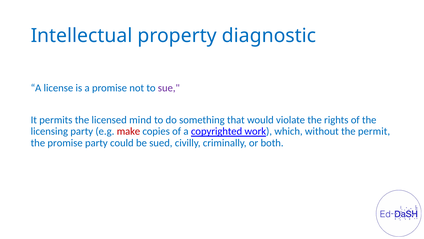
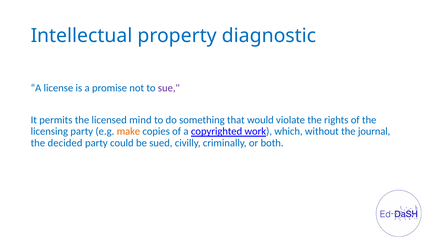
make colour: red -> orange
permit: permit -> journal
the promise: promise -> decided
